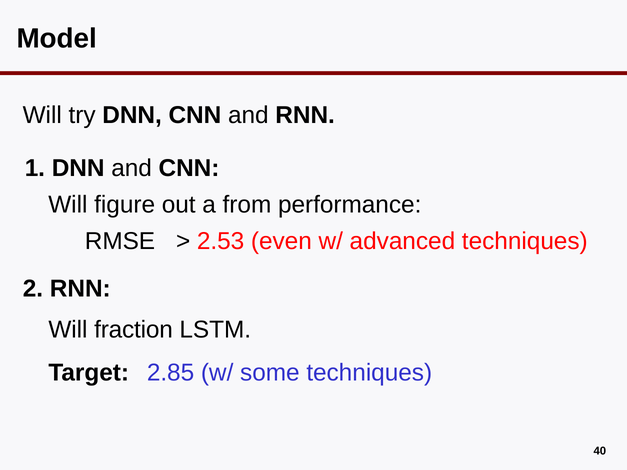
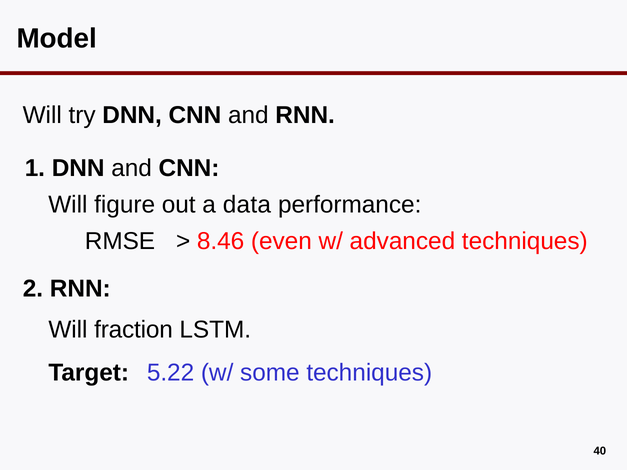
from: from -> data
2.53: 2.53 -> 8.46
2.85: 2.85 -> 5.22
